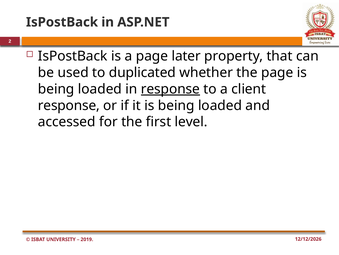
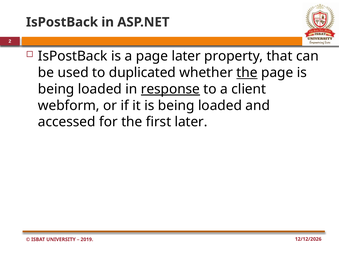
the at (247, 72) underline: none -> present
response at (69, 105): response -> webform
first level: level -> later
